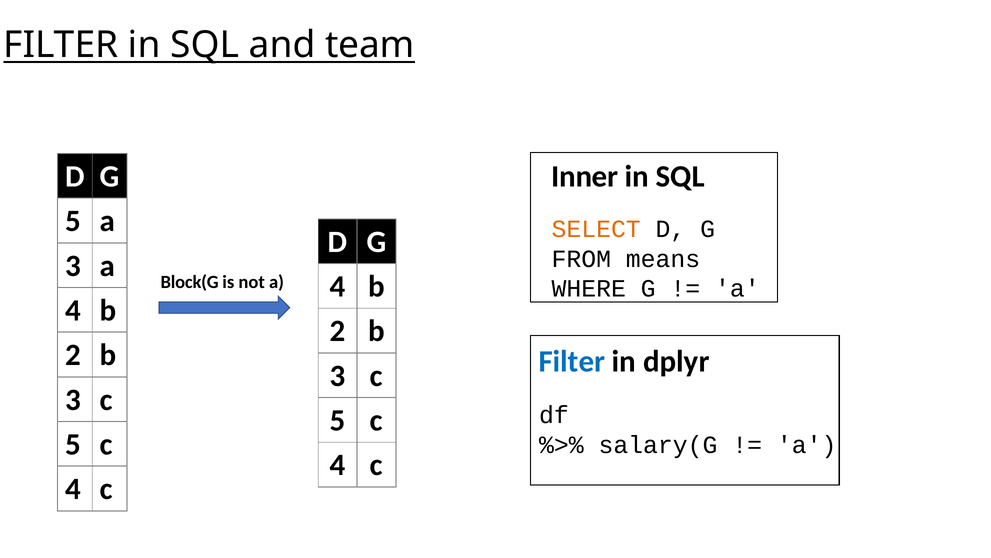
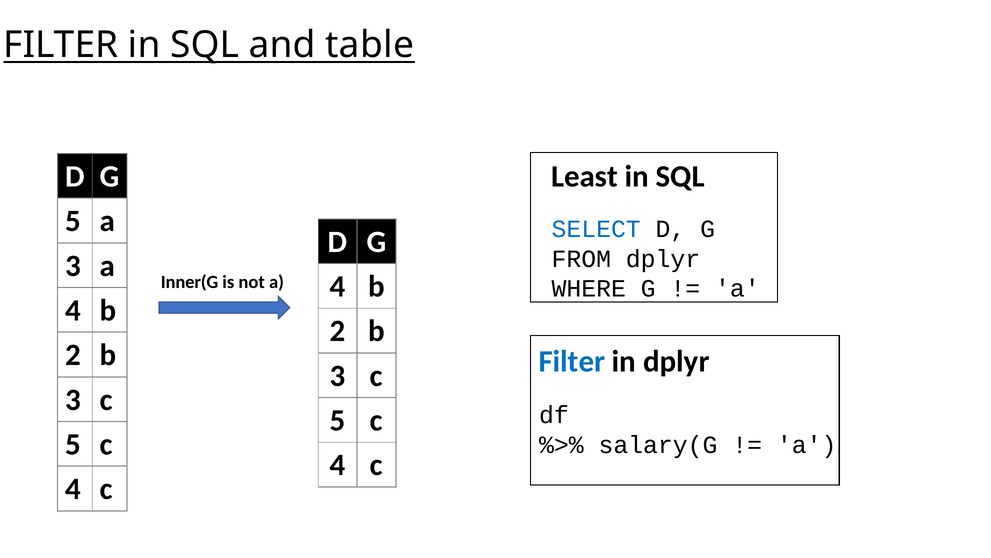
team: team -> table
Inner: Inner -> Least
SELECT colour: orange -> blue
FROM means: means -> dplyr
Block(G: Block(G -> Inner(G
